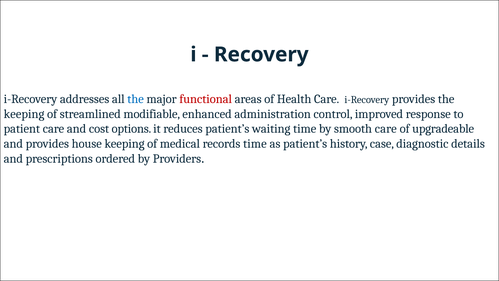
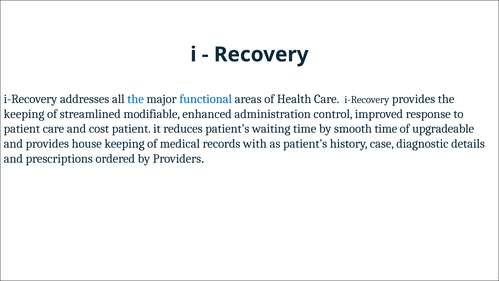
functional colour: red -> blue
cost options: options -> patient
smooth care: care -> time
records time: time -> with
